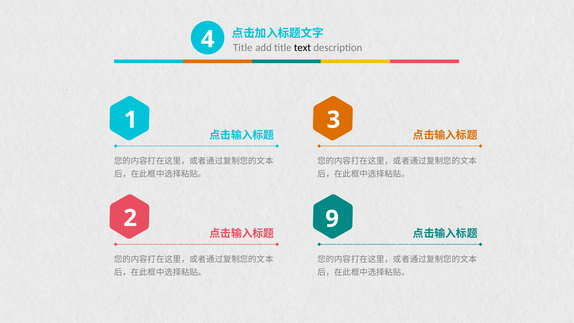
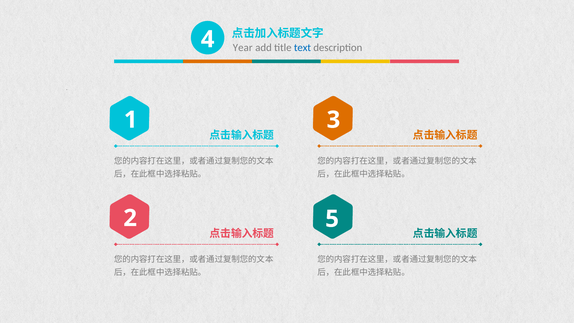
Title at (243, 48): Title -> Year
text colour: black -> blue
9: 9 -> 5
